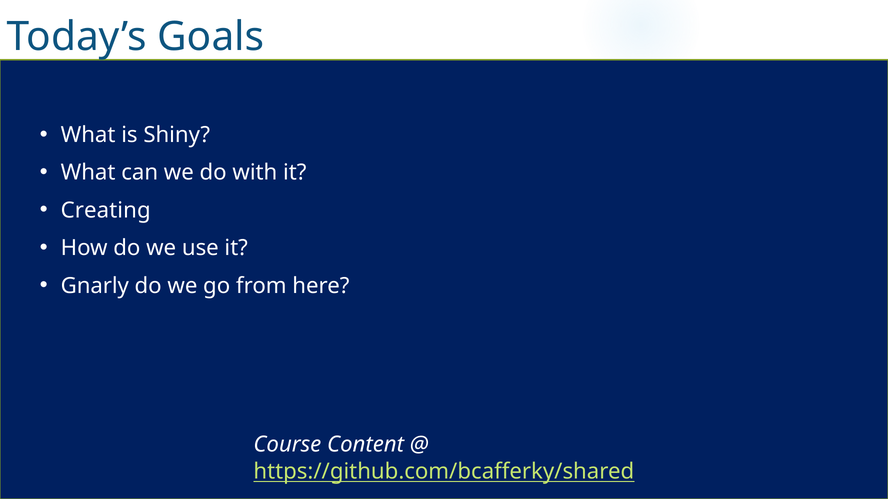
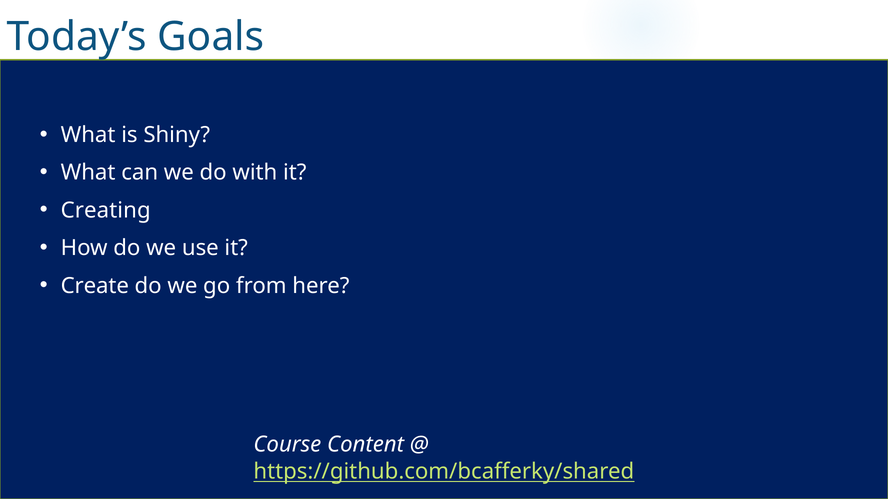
Gnarly: Gnarly -> Create
